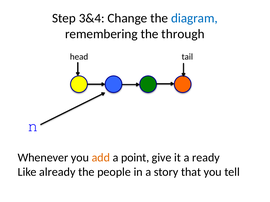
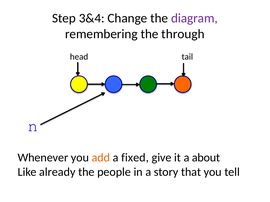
diagram colour: blue -> purple
point: point -> fixed
ready: ready -> about
